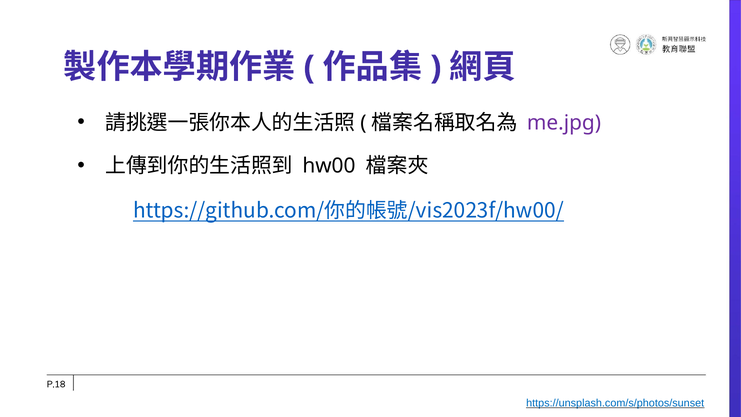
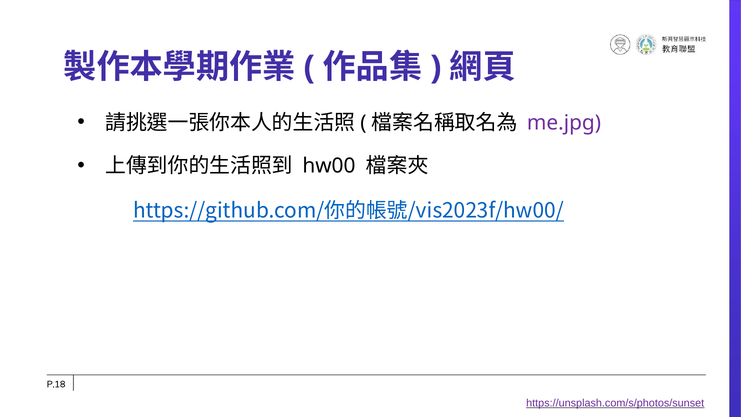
https://unsplash.com/s/photos/sunset colour: blue -> purple
